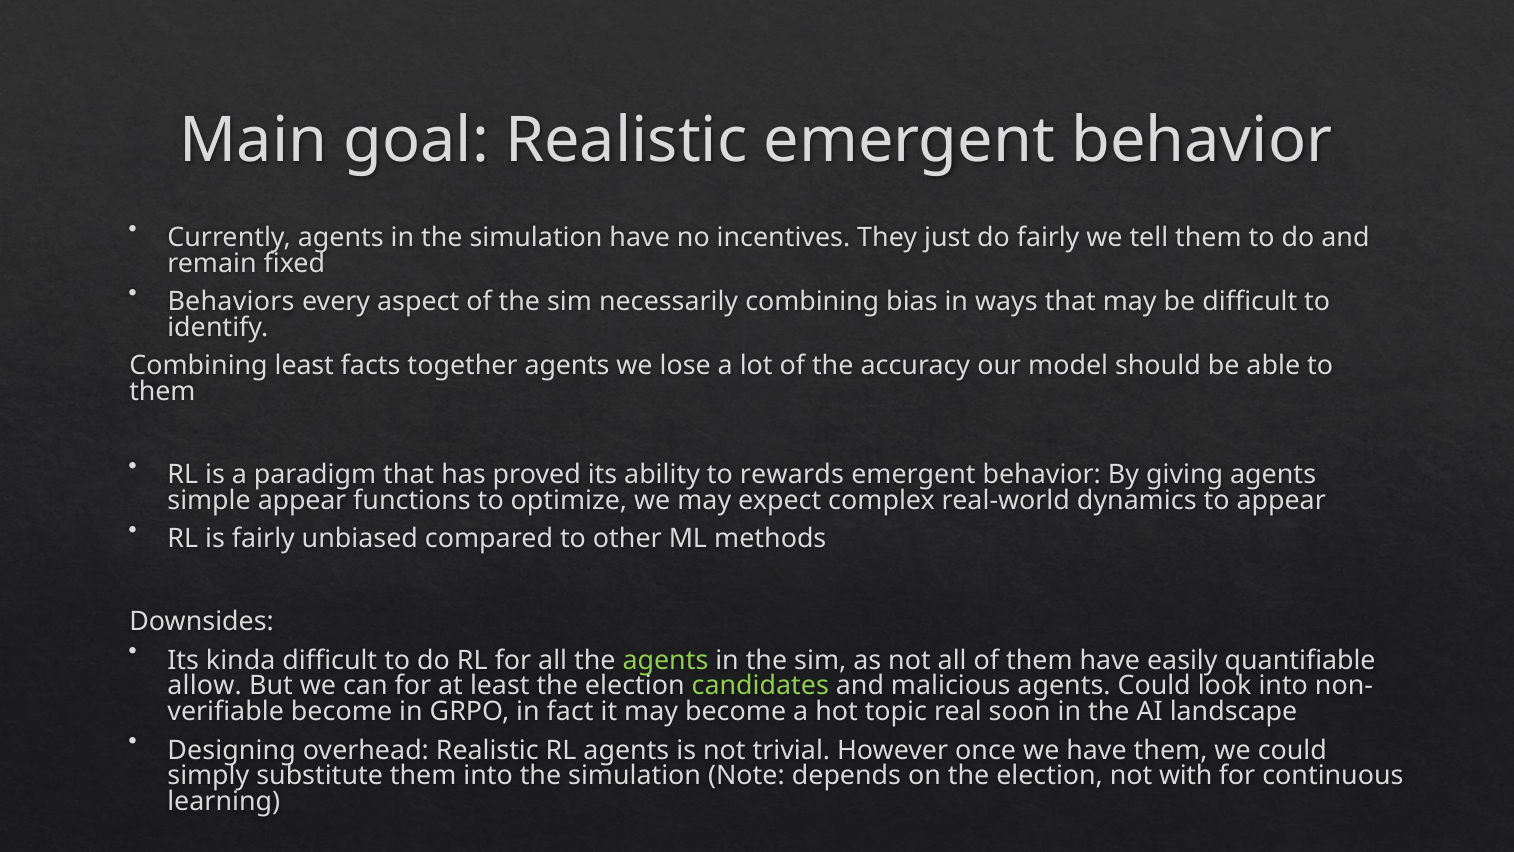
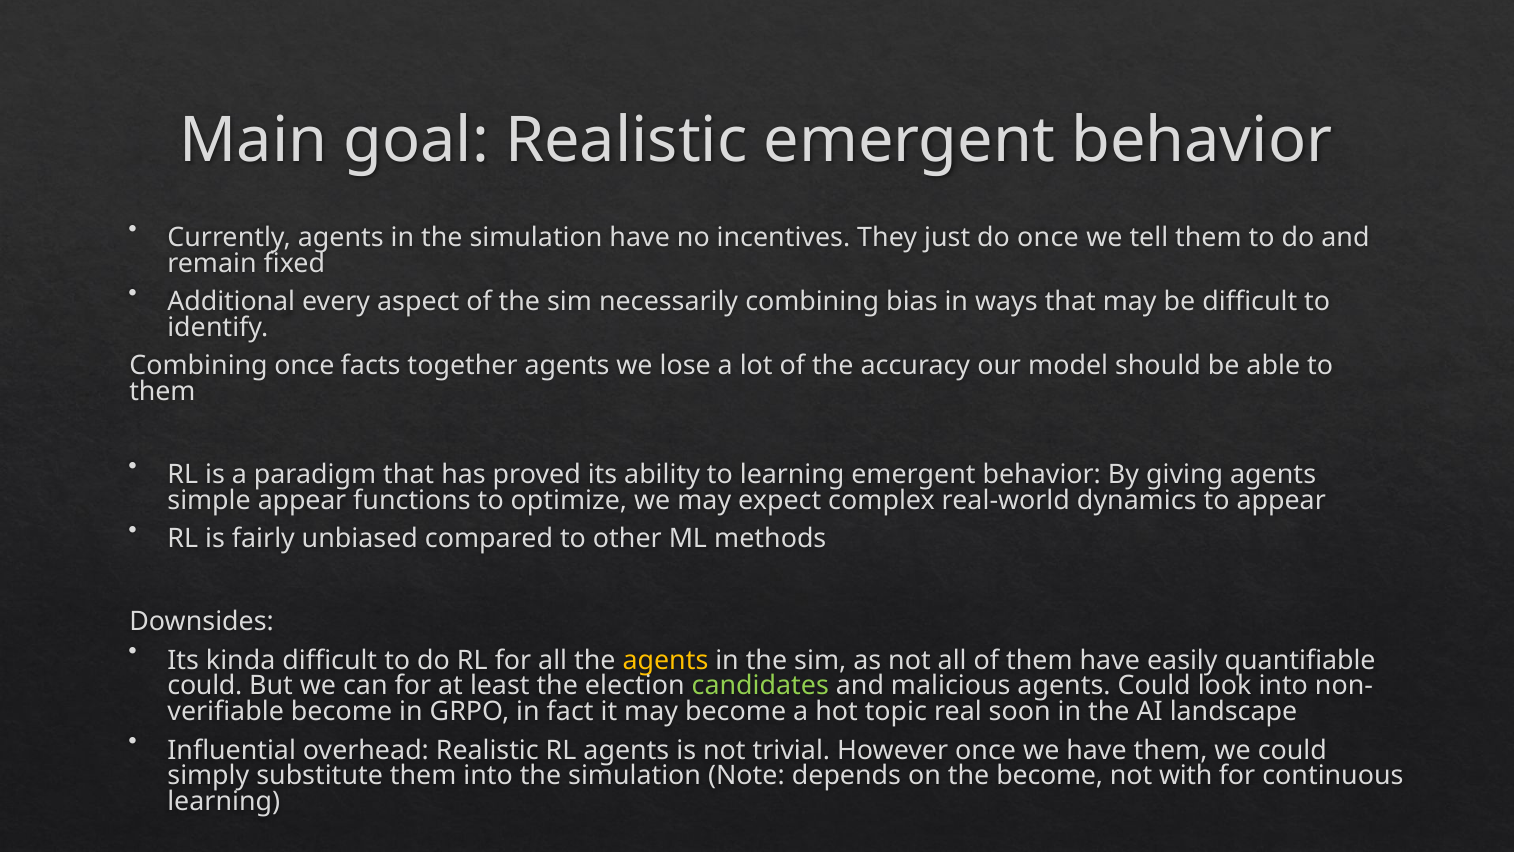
do fairly: fairly -> once
Behaviors: Behaviors -> Additional
Combining least: least -> once
to rewards: rewards -> learning
agents at (665, 660) colour: light green -> yellow
allow at (205, 686): allow -> could
Designing: Designing -> Influential
on the election: election -> become
